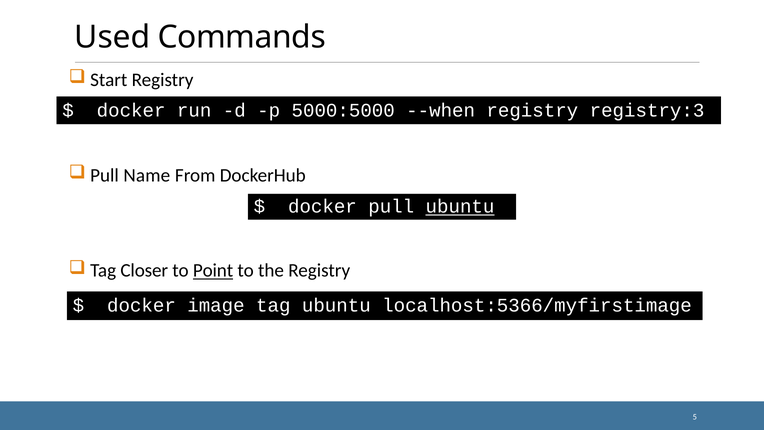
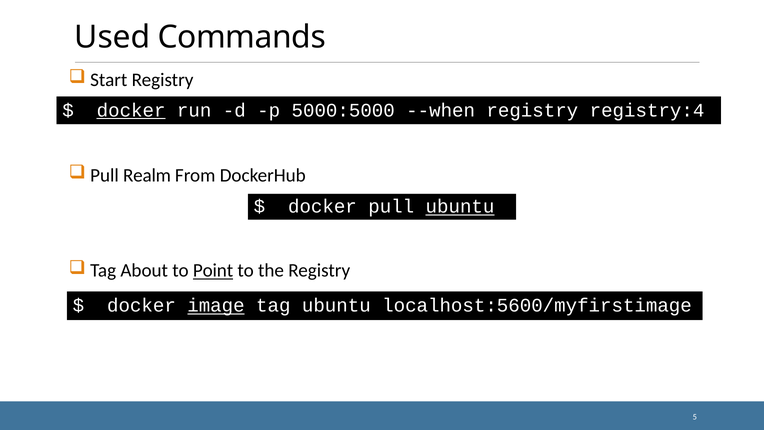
docker at (131, 110) underline: none -> present
registry:3: registry:3 -> registry:4
Name: Name -> Realm
Closer: Closer -> About
image underline: none -> present
localhost:5366/myfirstimage: localhost:5366/myfirstimage -> localhost:5600/myfirstimage
